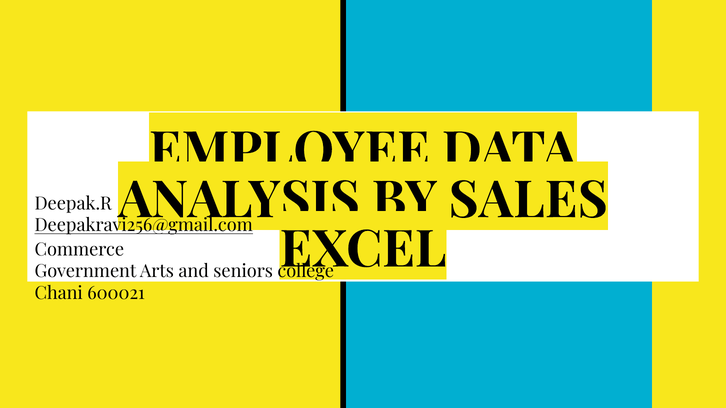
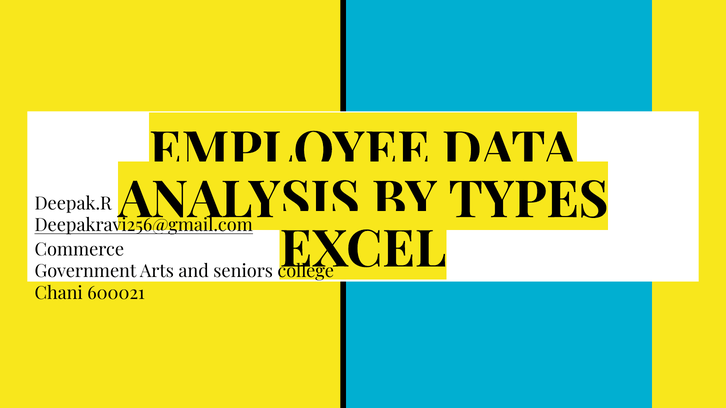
SALES: SALES -> TYPES
